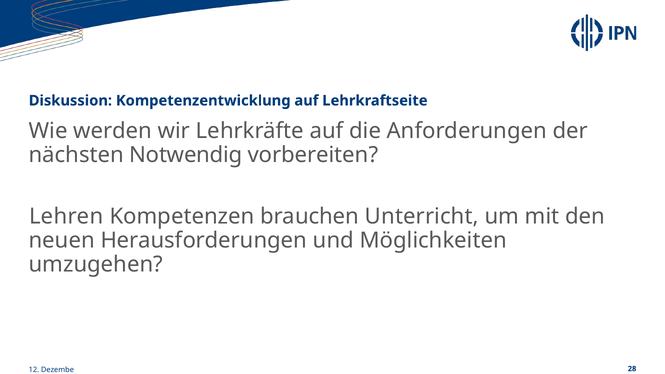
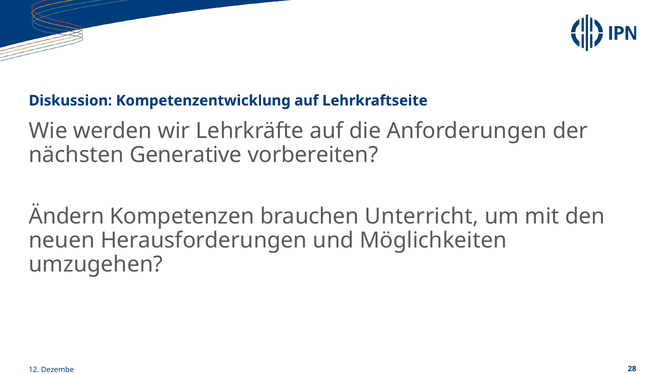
Notwendig: Notwendig -> Generative
Lehren: Lehren -> Ändern
